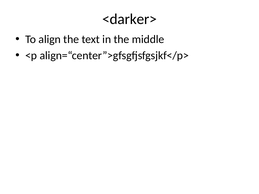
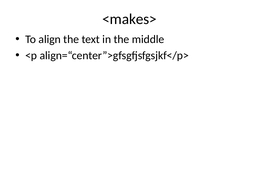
<darker>: <darker> -> <makes>
